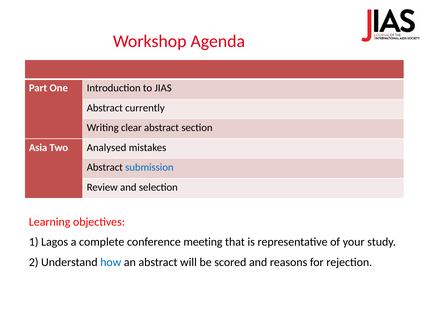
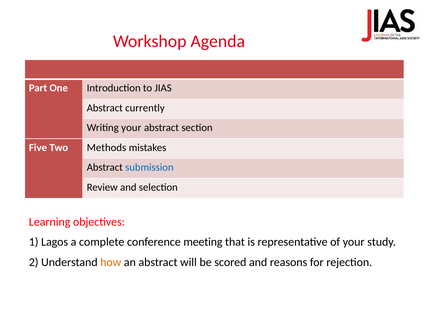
Writing clear: clear -> your
Asia: Asia -> Five
Analysed: Analysed -> Methods
how colour: blue -> orange
